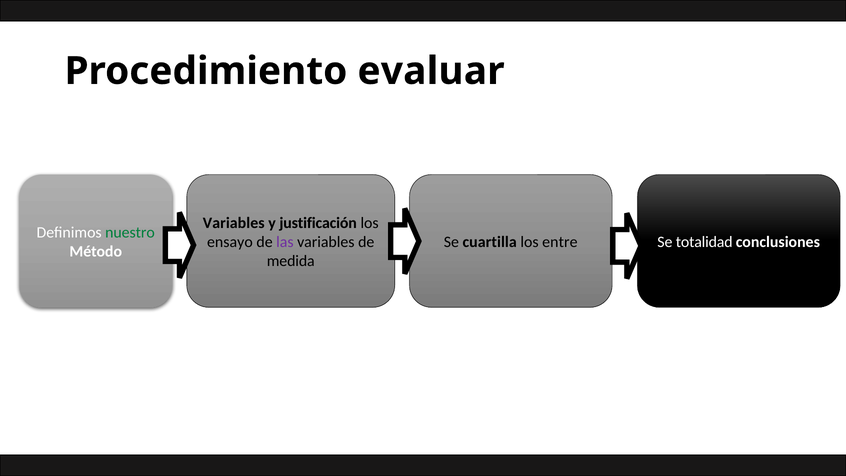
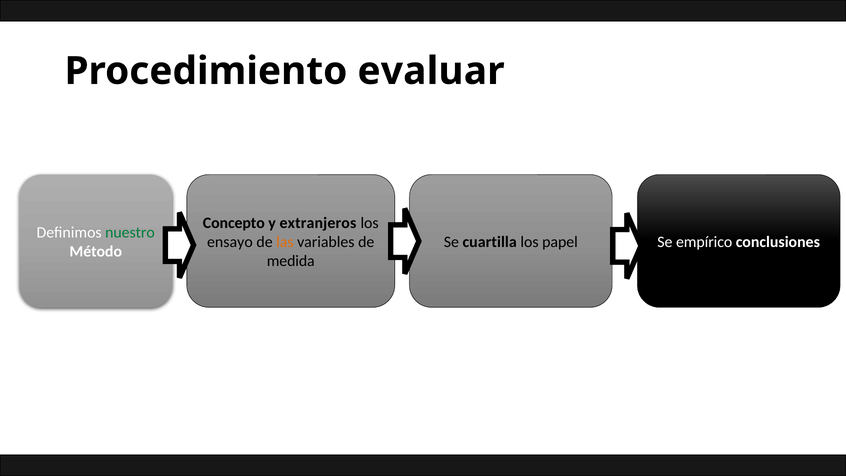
Variables at (234, 223): Variables -> Concepto
justificación: justificación -> extranjeros
las colour: purple -> orange
entre: entre -> papel
totalidad: totalidad -> empírico
